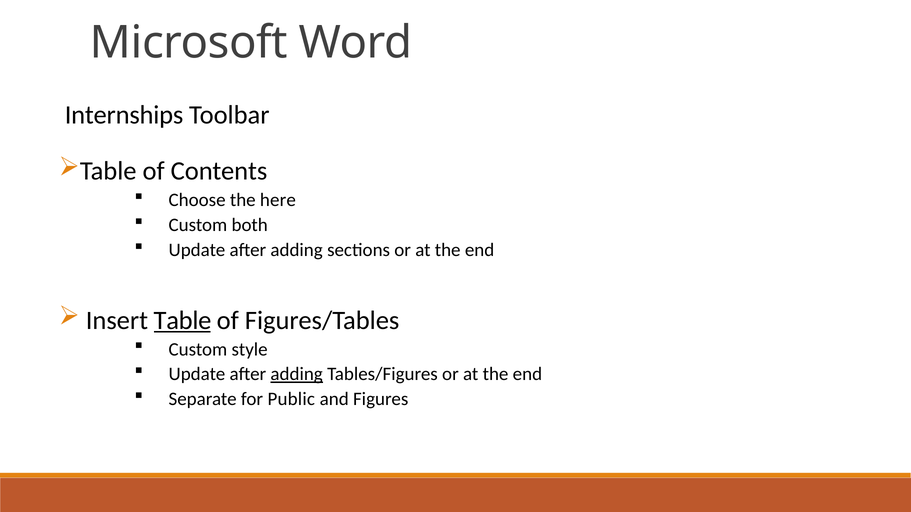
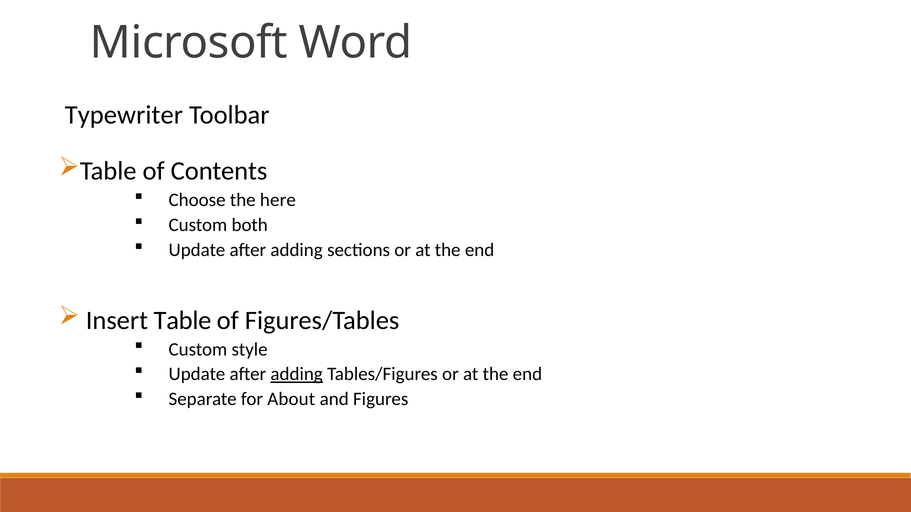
Internships: Internships -> Typewriter
Table at (183, 321) underline: present -> none
Public: Public -> About
